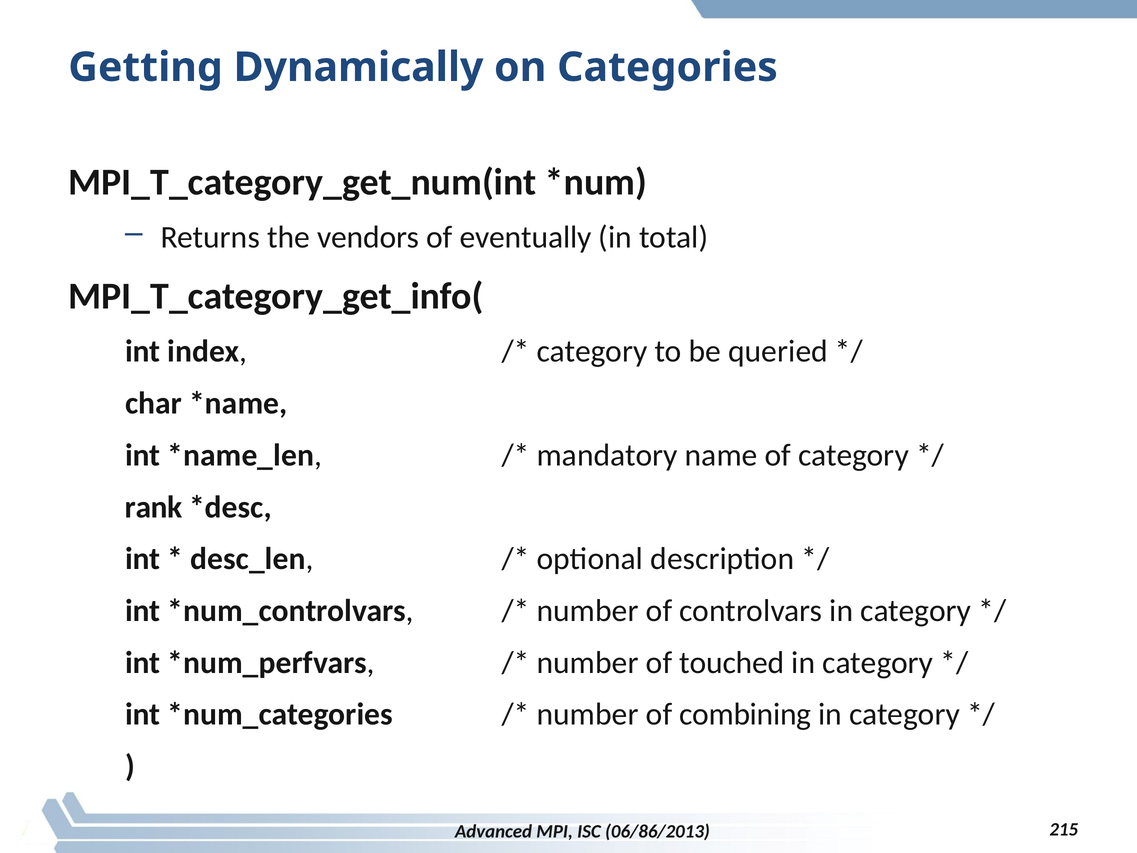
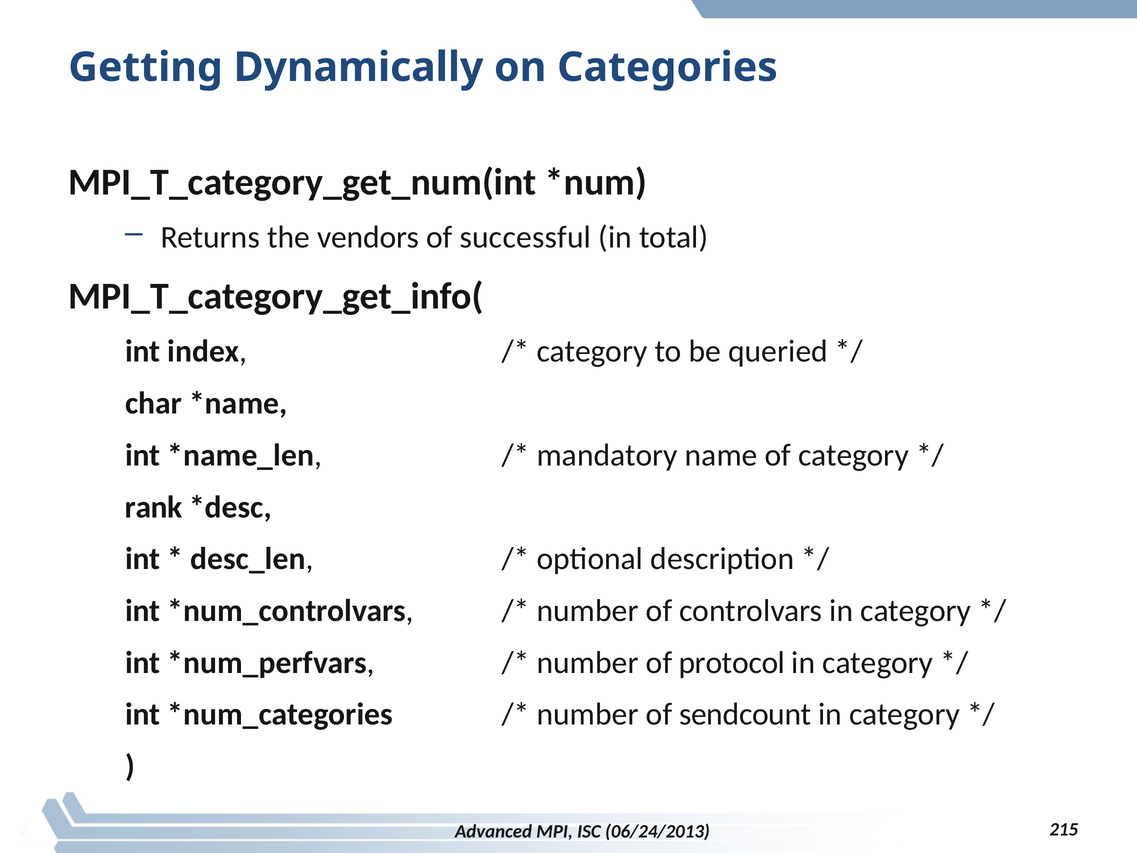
eventually: eventually -> successful
touched: touched -> protocol
combining: combining -> sendcount
06/86/2013: 06/86/2013 -> 06/24/2013
